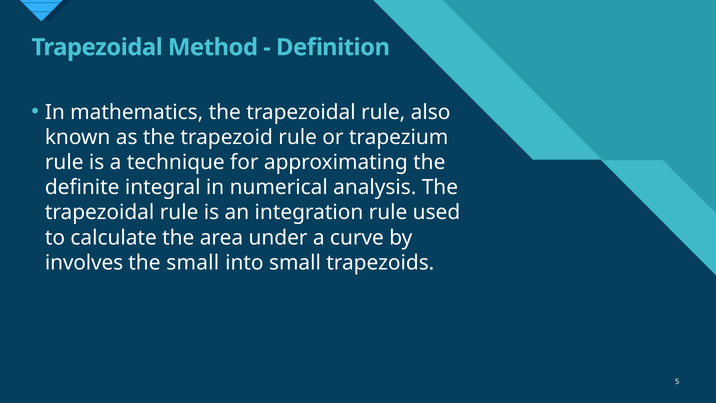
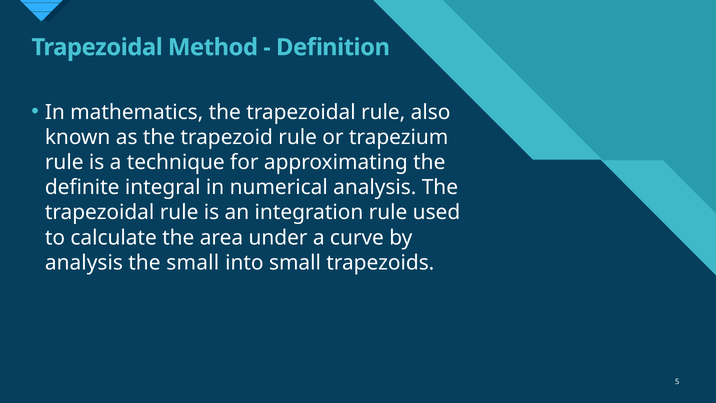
involves at (84, 263): involves -> analysis
